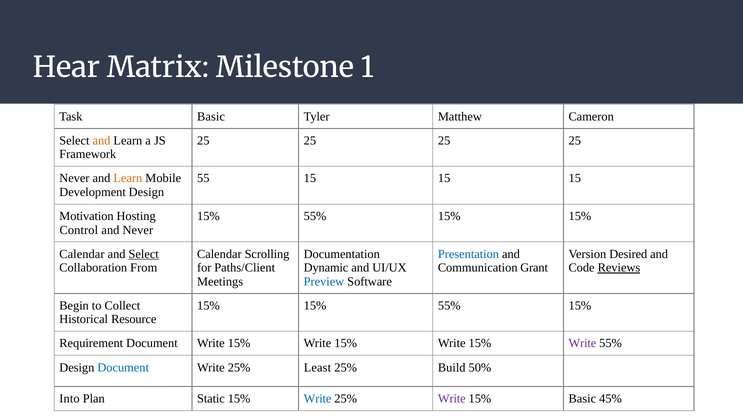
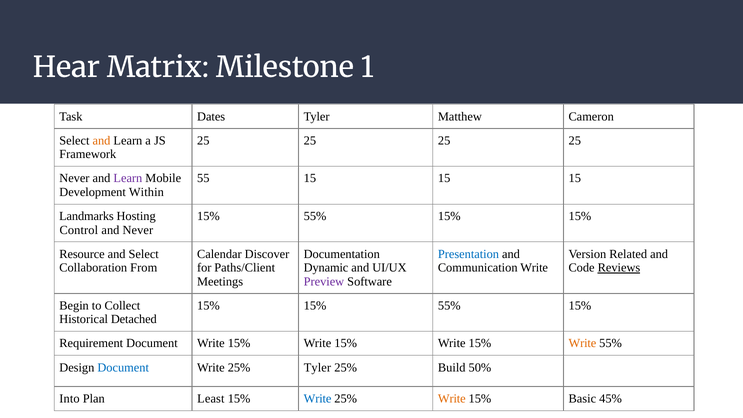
Task Basic: Basic -> Dates
Learn at (128, 178) colour: orange -> purple
Development Design: Design -> Within
Motivation: Motivation -> Landmarks
Calendar at (82, 254): Calendar -> Resource
Select at (144, 254) underline: present -> none
Scrolling: Scrolling -> Discover
Desired: Desired -> Related
Communication Grant: Grant -> Write
Preview colour: blue -> purple
Resource: Resource -> Detached
Write at (582, 343) colour: purple -> orange
25% Least: Least -> Tyler
Static: Static -> Least
Write at (452, 399) colour: purple -> orange
